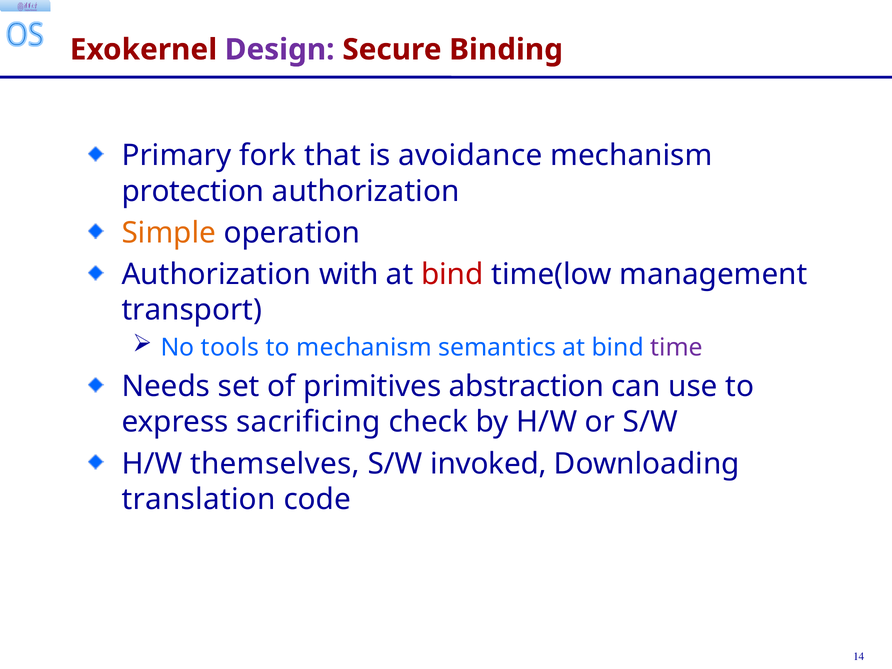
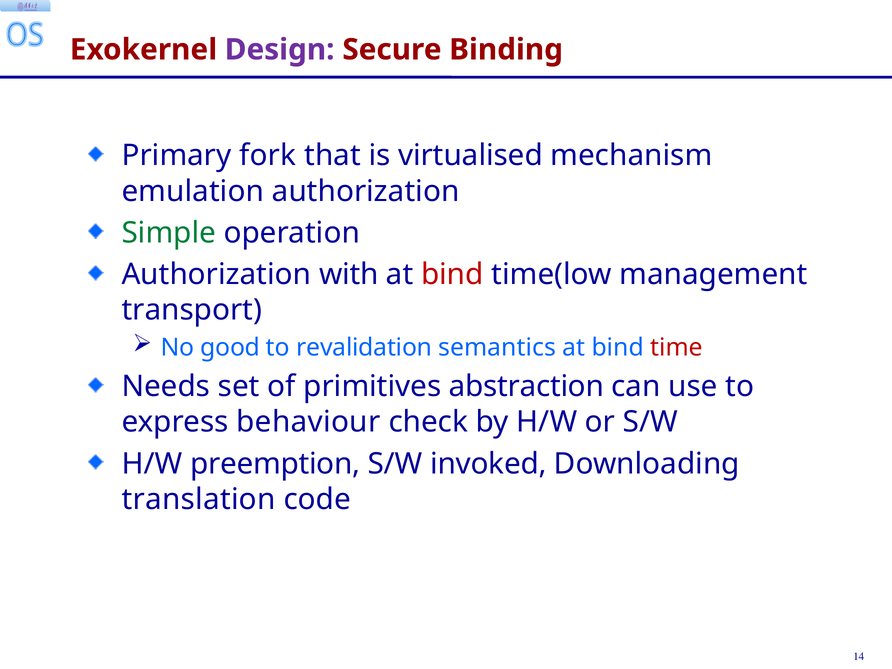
avoidance: avoidance -> virtualised
protection: protection -> emulation
Simple colour: orange -> green
tools: tools -> good
to mechanism: mechanism -> revalidation
time colour: purple -> red
sacrificing: sacrificing -> behaviour
themselves: themselves -> preemption
